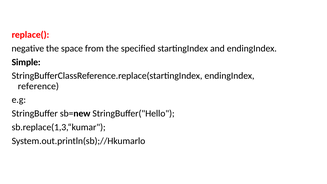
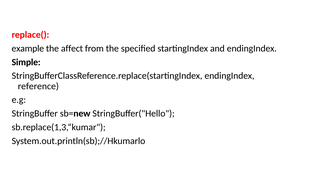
negative: negative -> example
space: space -> affect
